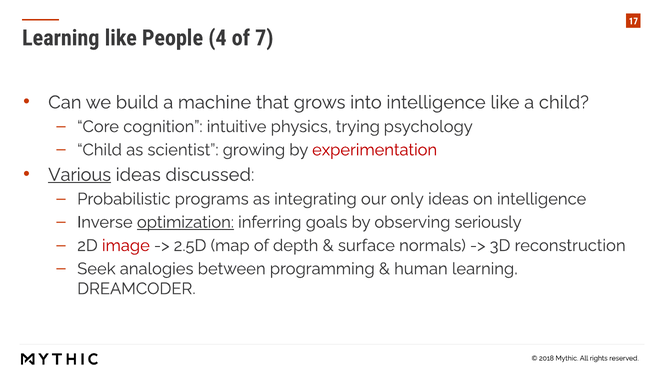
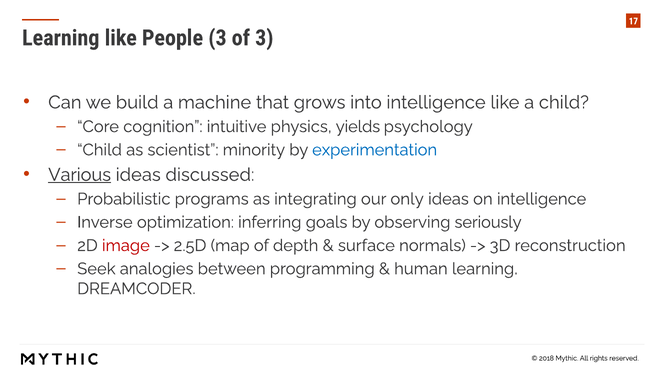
People 4: 4 -> 3
of 7: 7 -> 3
trying: trying -> yields
growing: growing -> minority
experimentation colour: red -> blue
optimization underline: present -> none
